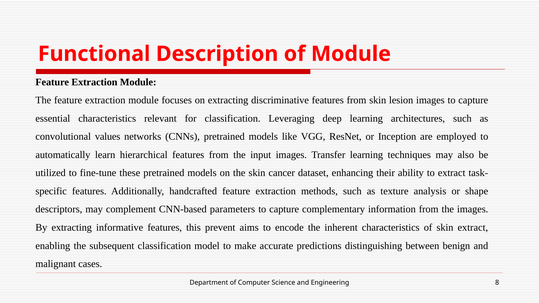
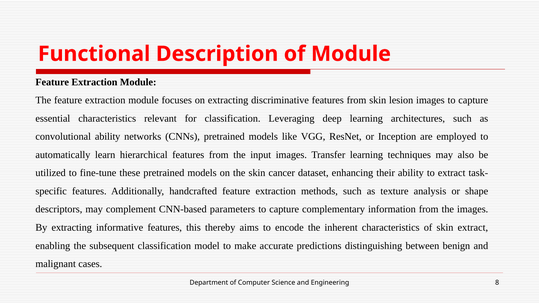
convolutional values: values -> ability
prevent: prevent -> thereby
